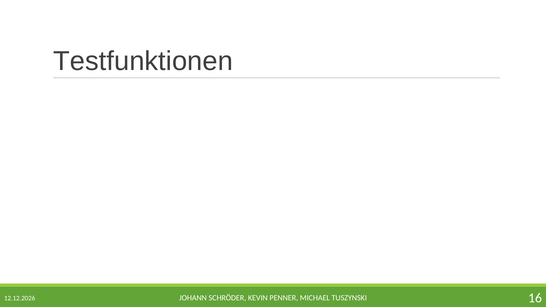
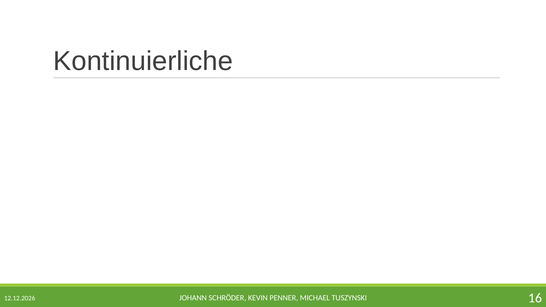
Testfunktionen: Testfunktionen -> Kontinuierliche
